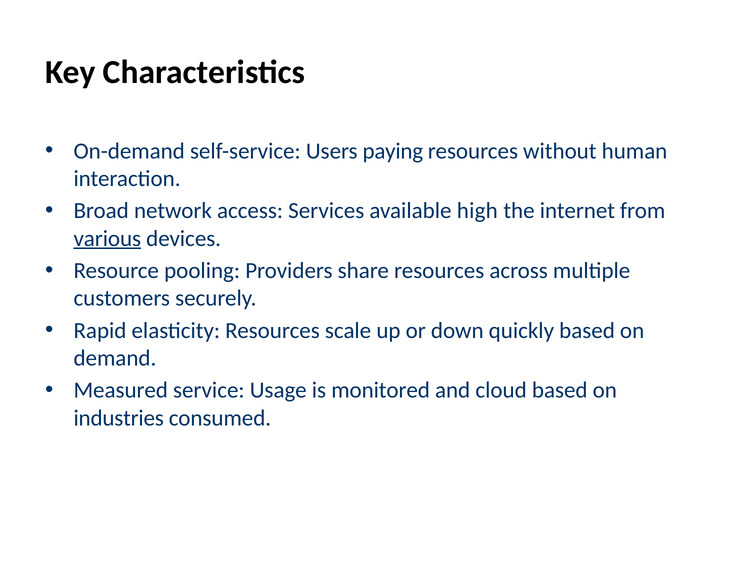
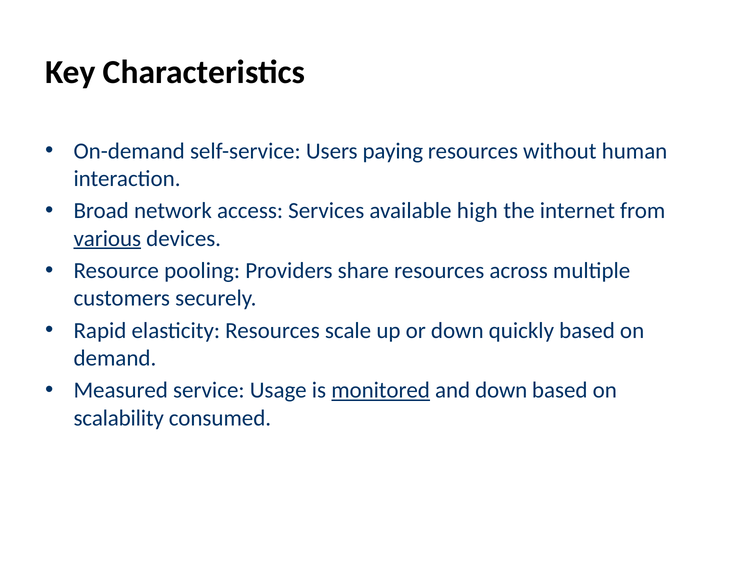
monitored underline: none -> present
and cloud: cloud -> down
industries: industries -> scalability
